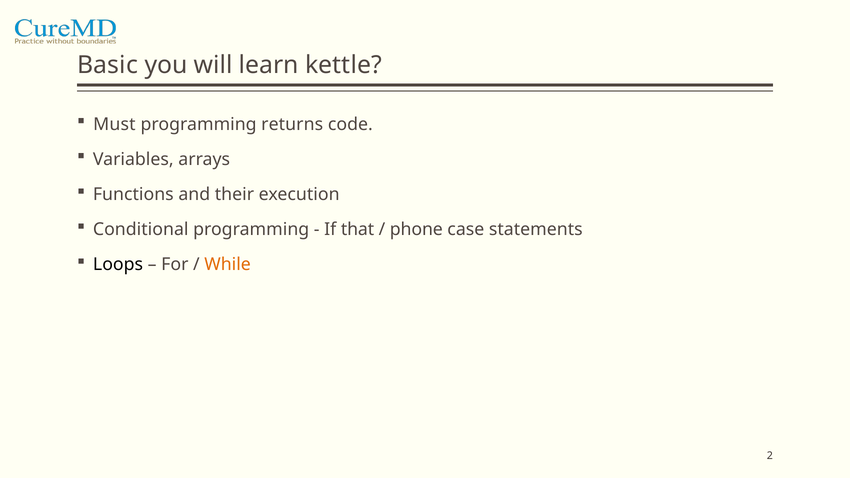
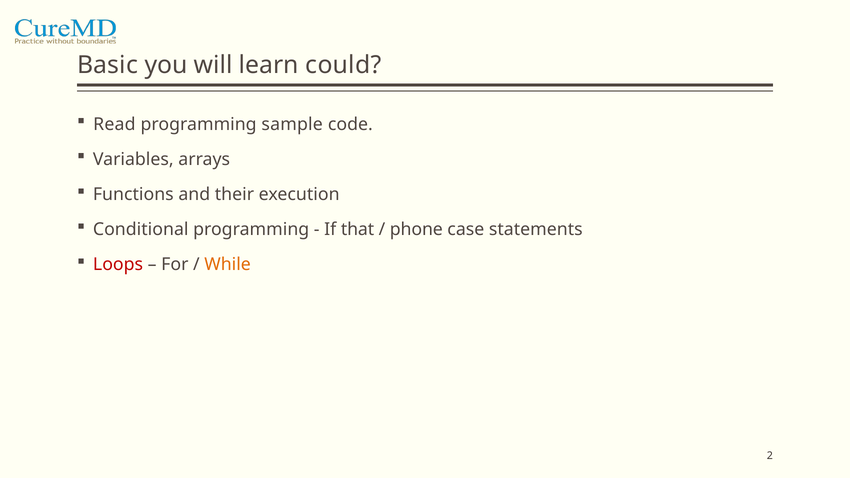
kettle: kettle -> could
Must: Must -> Read
returns: returns -> sample
Loops colour: black -> red
